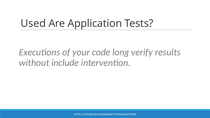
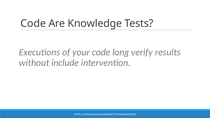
Used at (33, 24): Used -> Code
Application: Application -> Knowledge
